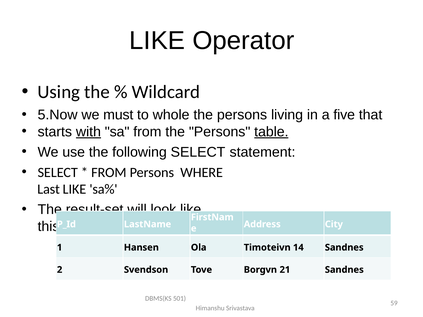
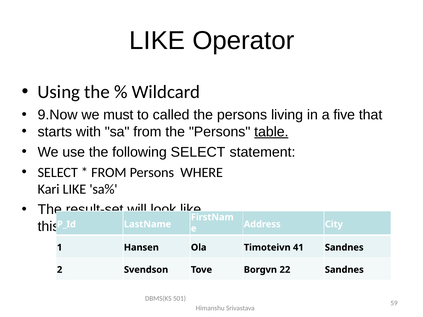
5.Now: 5.Now -> 9.Now
whole: whole -> called
with underline: present -> none
Last: Last -> Kari
14: 14 -> 41
21: 21 -> 22
